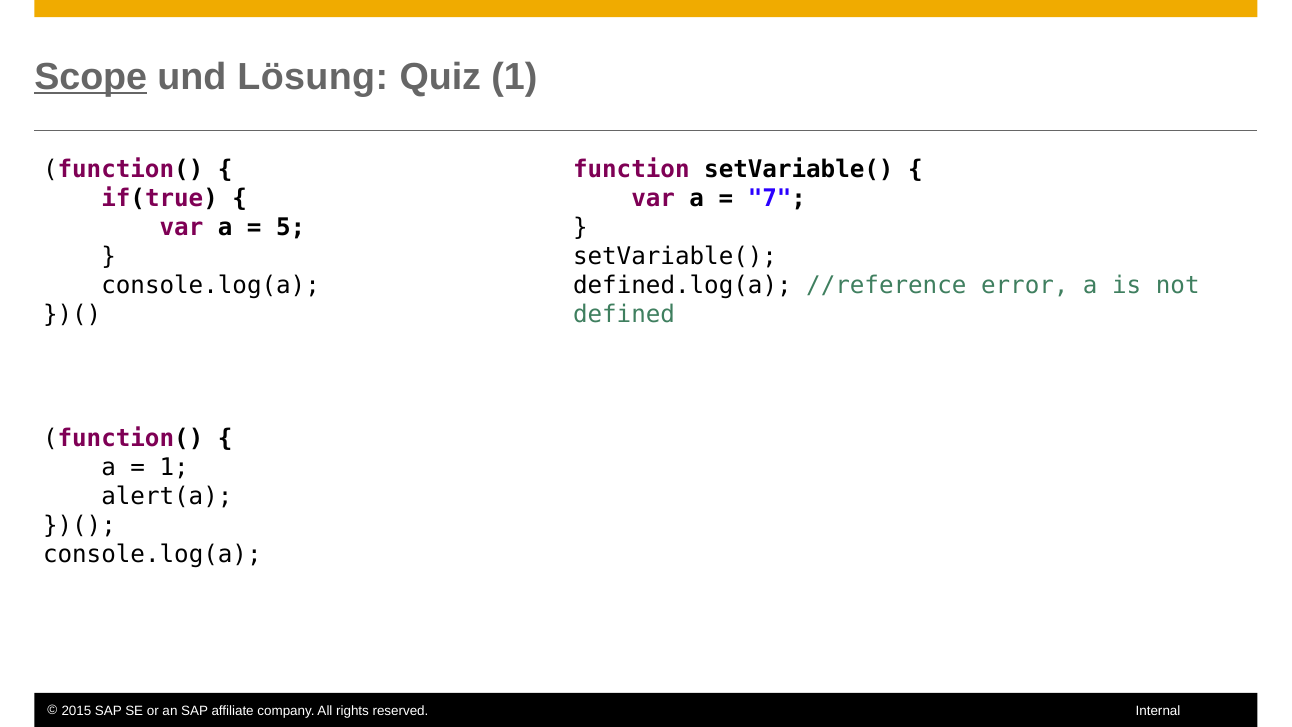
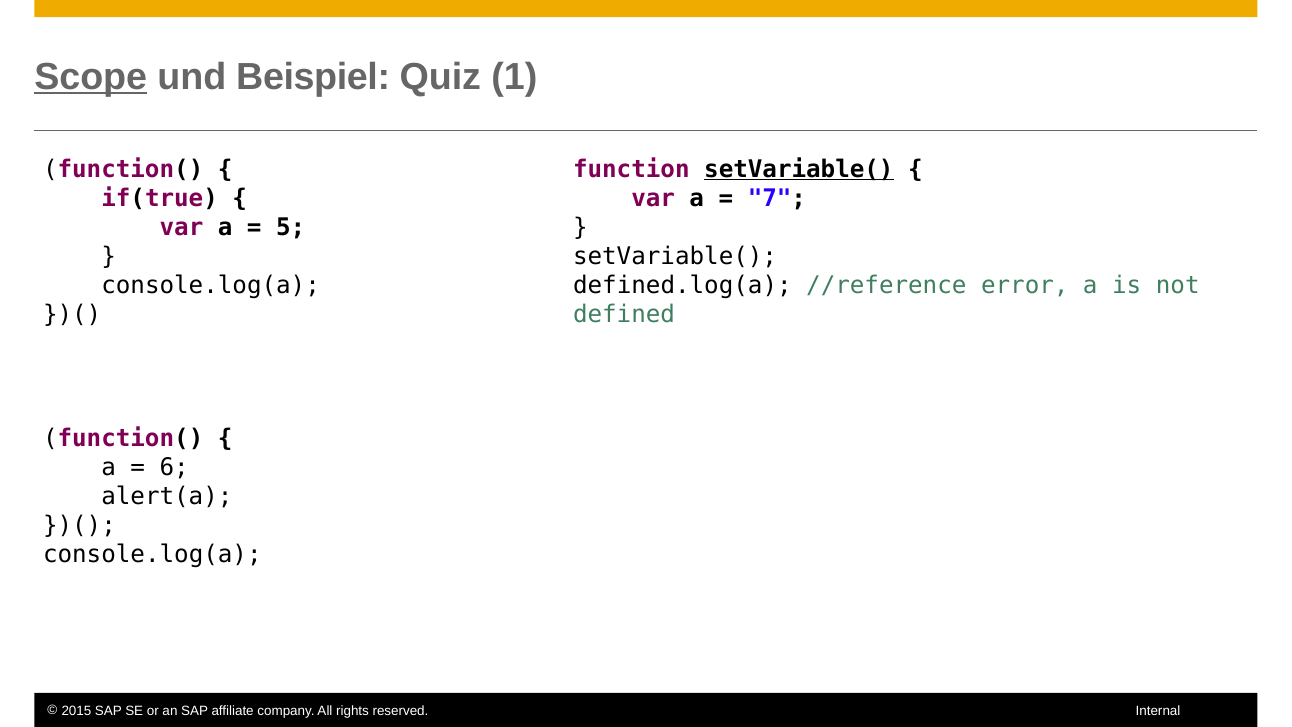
Lösung: Lösung -> Beispiel
setVariable( at (799, 169) underline: none -> present
1 at (174, 467): 1 -> 6
